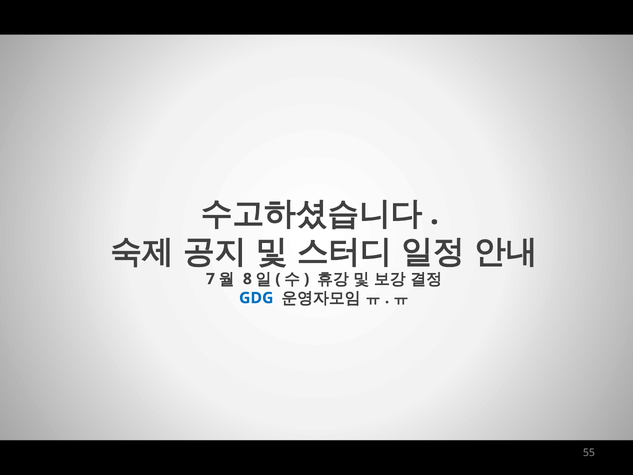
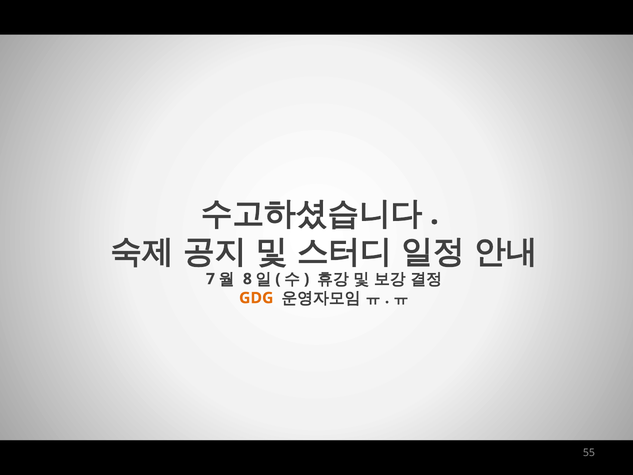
GDG colour: blue -> orange
